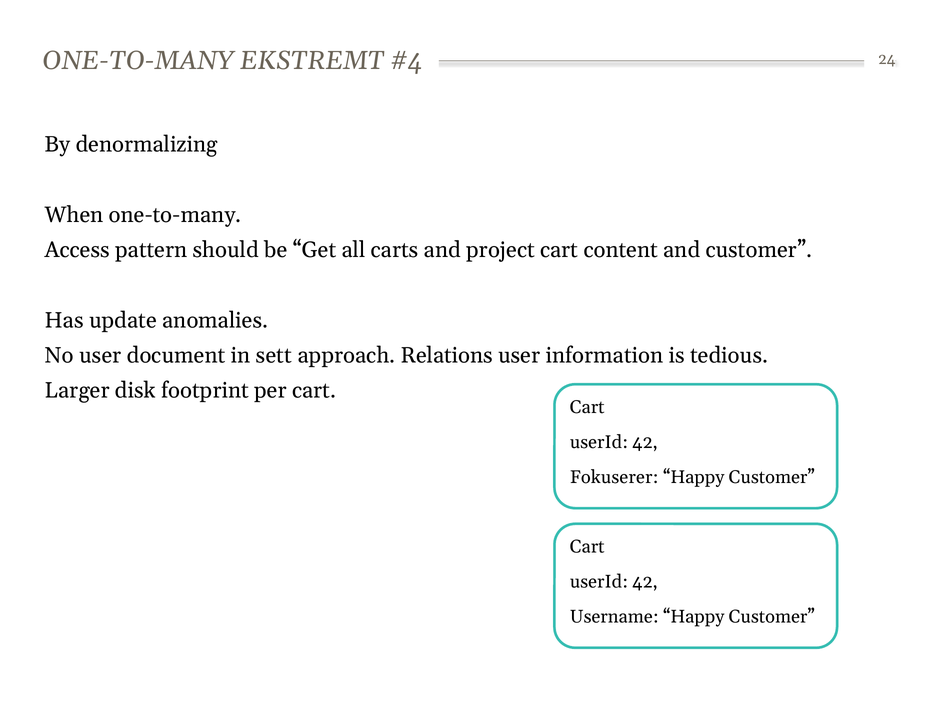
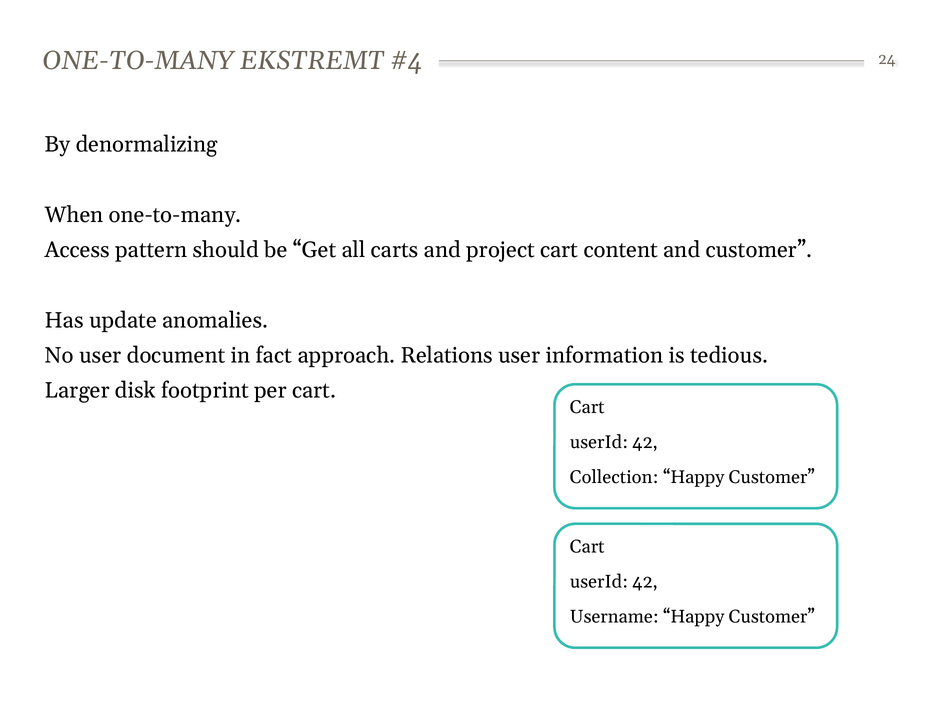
sett: sett -> fact
Fokuserer: Fokuserer -> Collection
